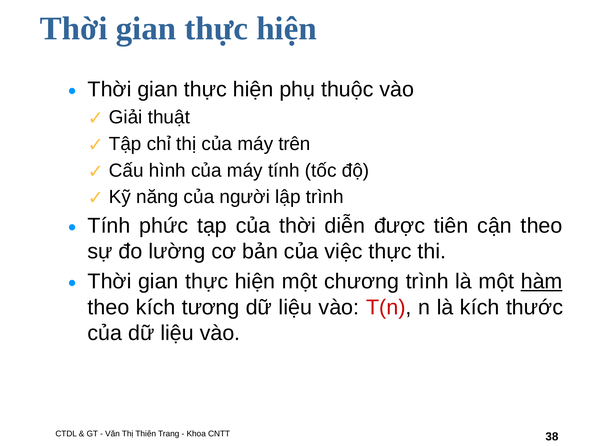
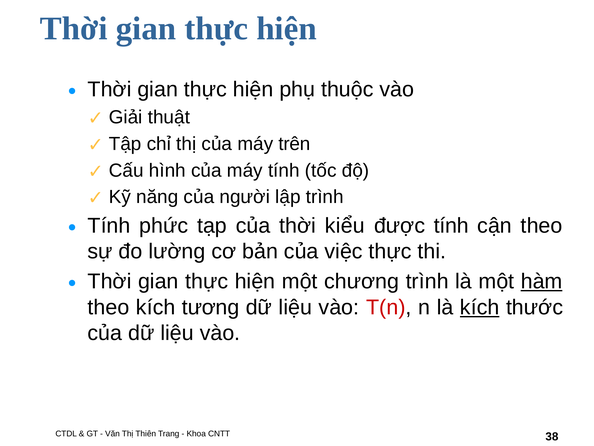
diễn: diễn -> kiểu
được tiên: tiên -> tính
kích at (480, 307) underline: none -> present
